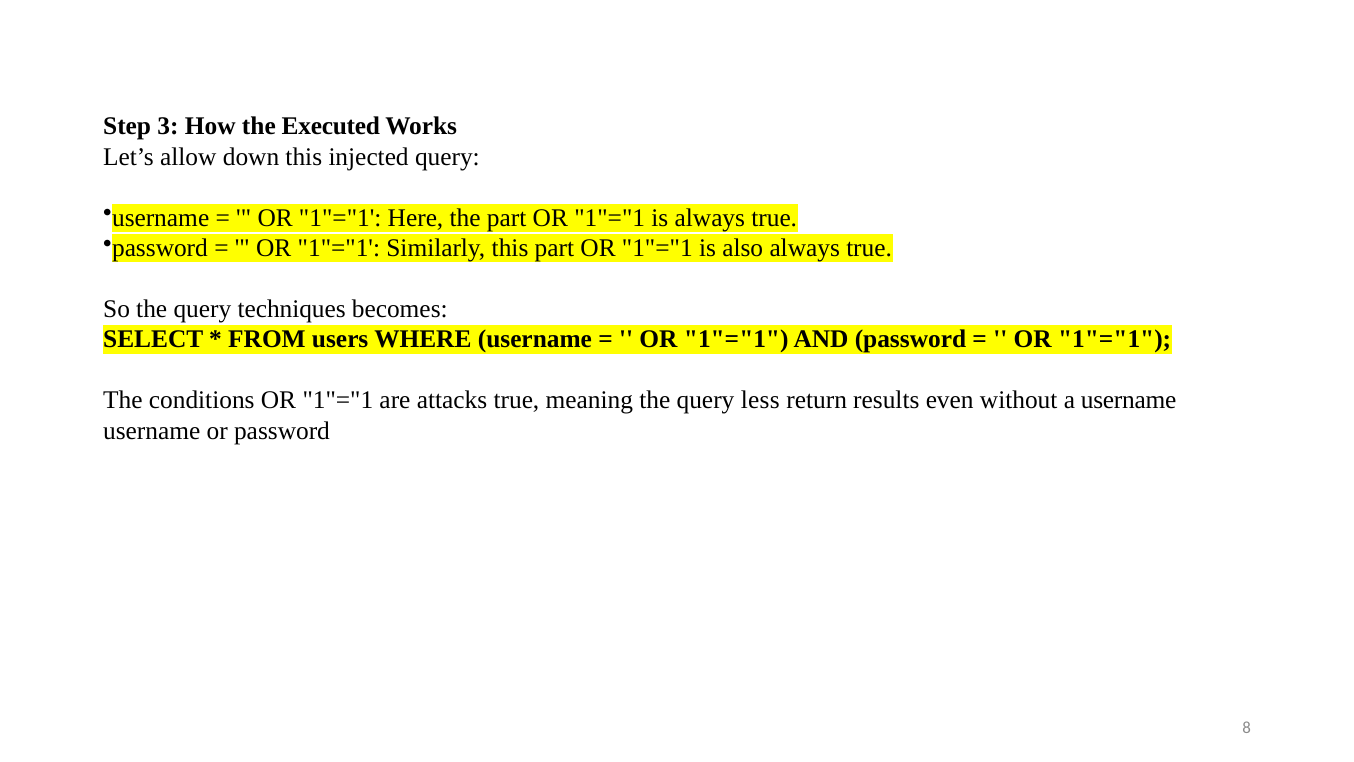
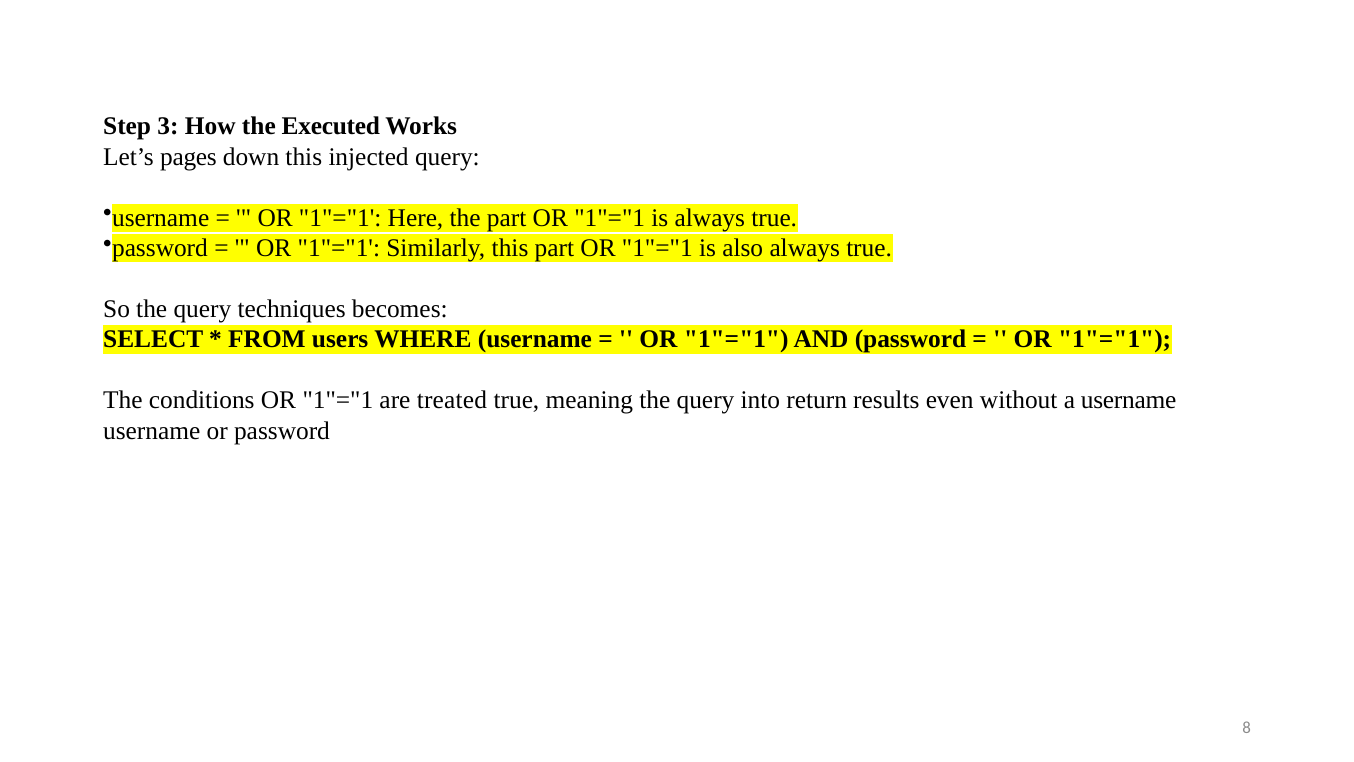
allow: allow -> pages
attacks: attacks -> treated
less: less -> into
